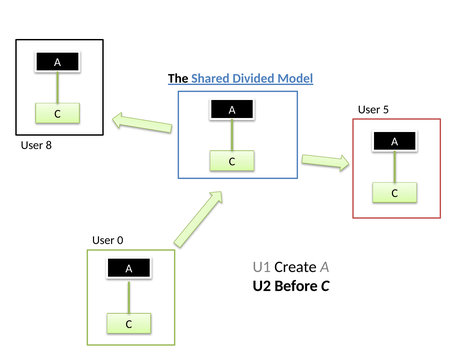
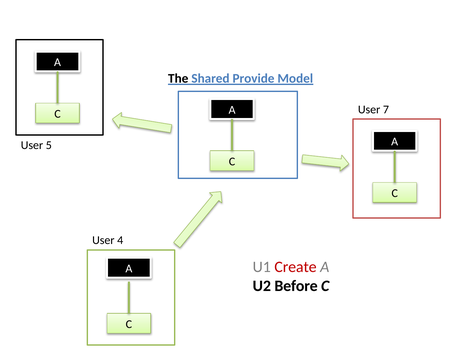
Divided: Divided -> Provide
5: 5 -> 7
8: 8 -> 5
0: 0 -> 4
Create colour: black -> red
